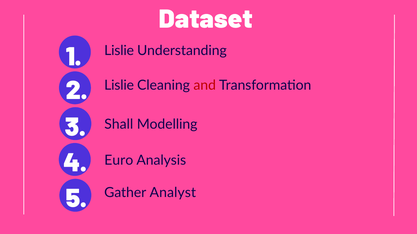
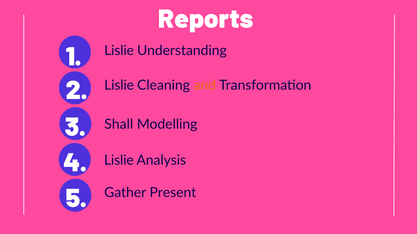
Dataset: Dataset -> Reports
and colour: red -> orange
Euro at (119, 161): Euro -> Lislie
Analyst: Analyst -> Present
